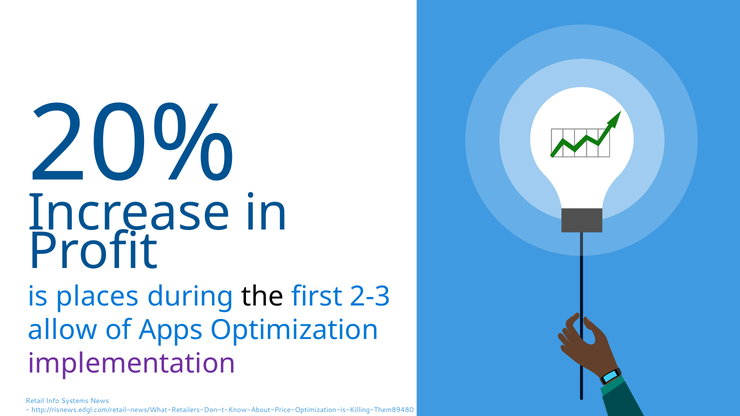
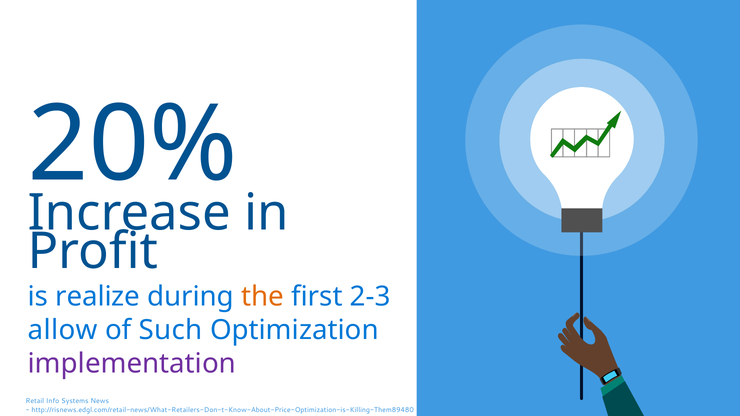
places: places -> realize
the colour: black -> orange
Apps: Apps -> Such
